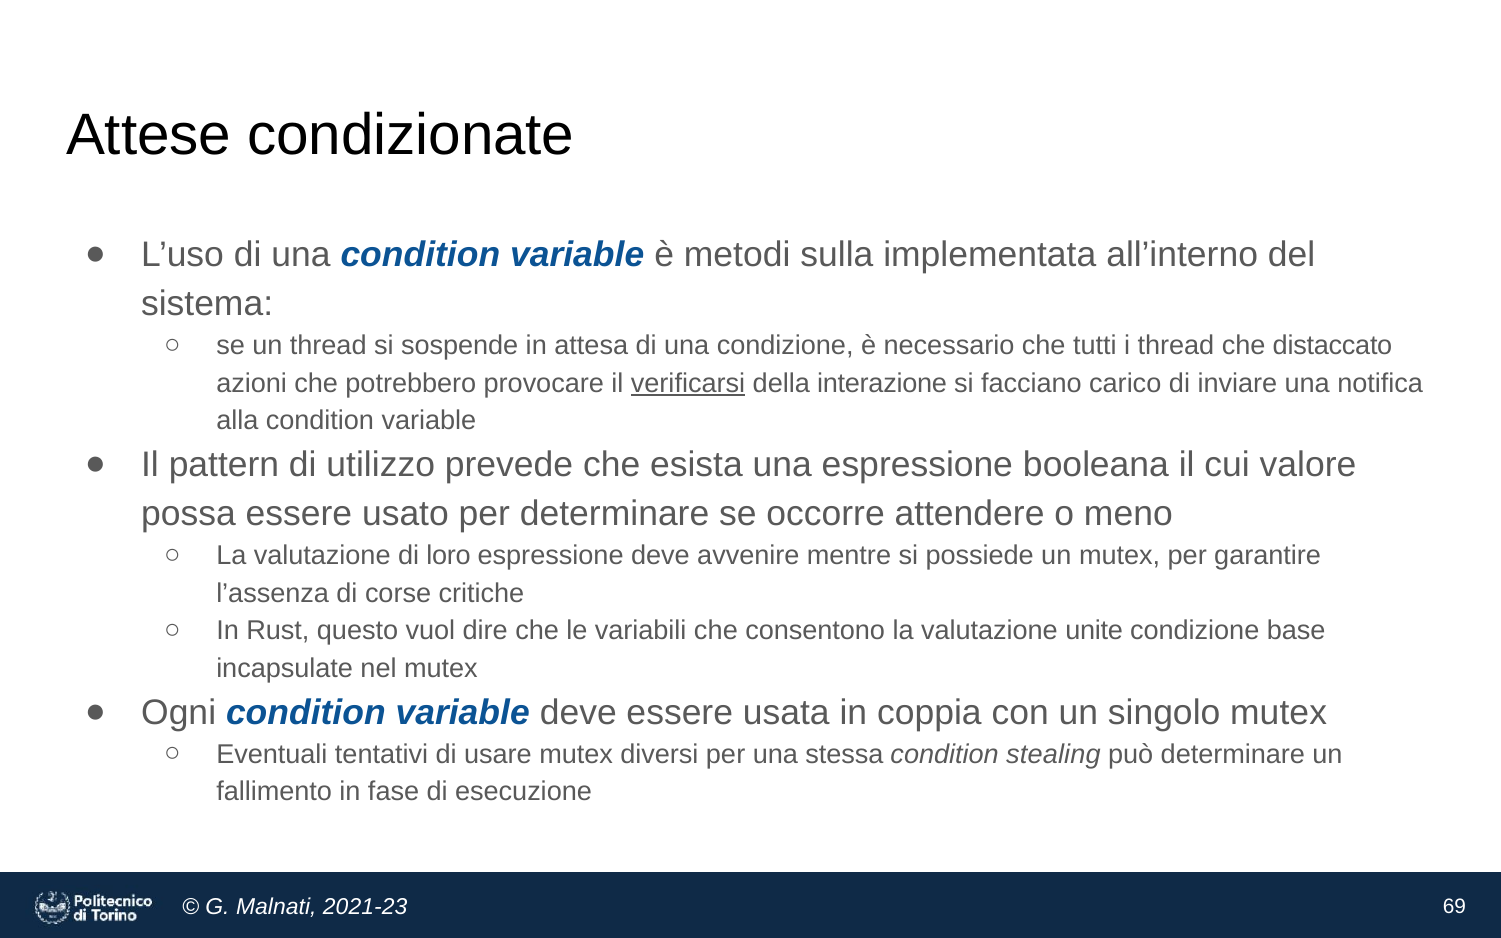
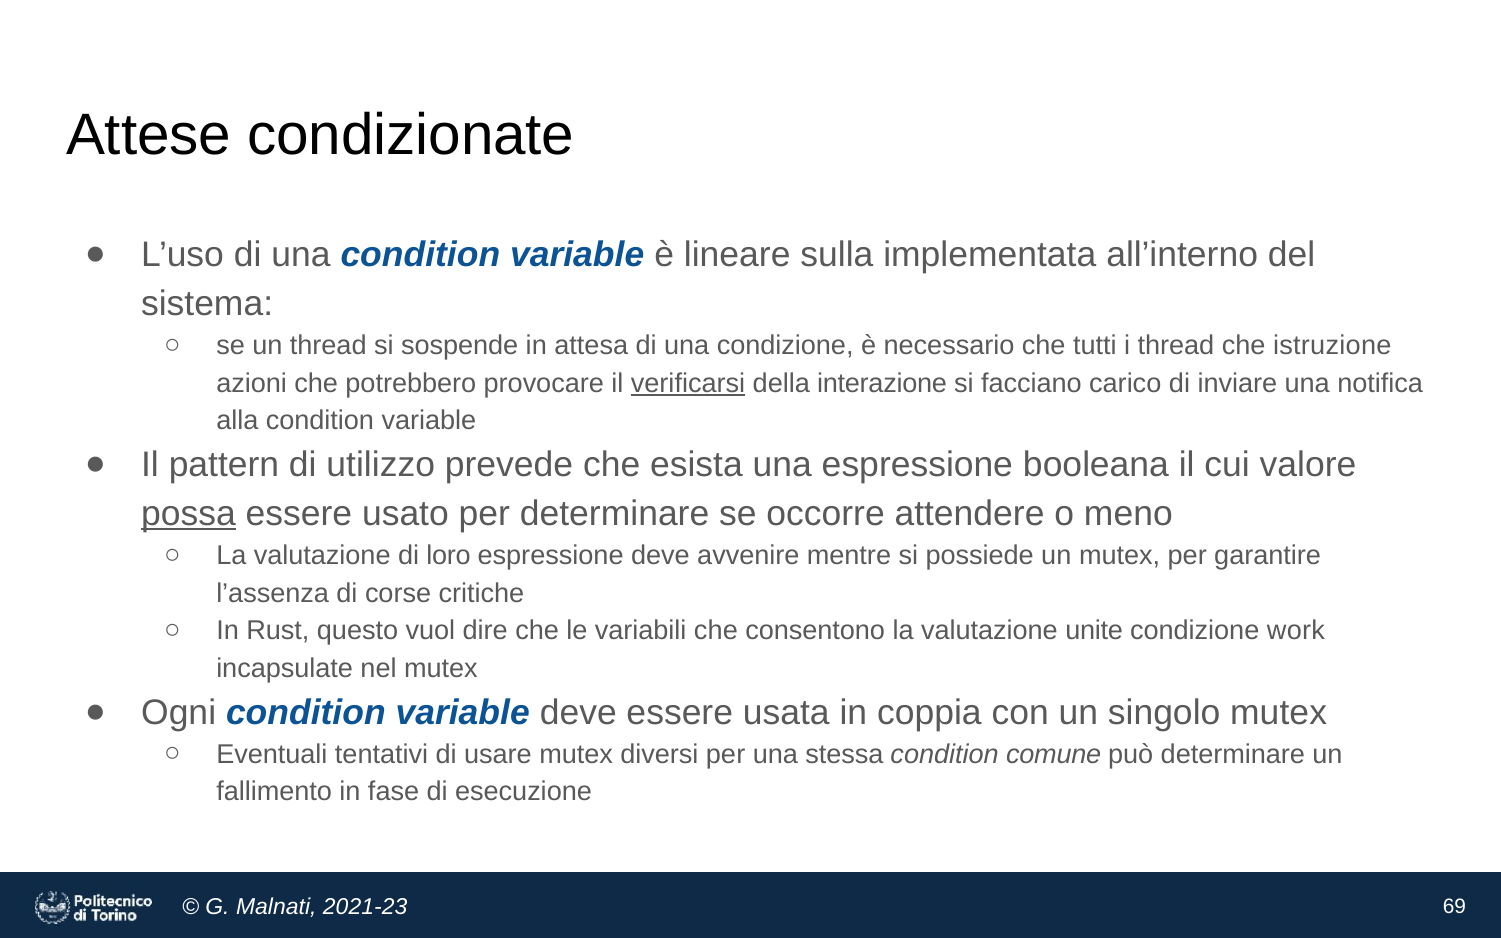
metodi: metodi -> lineare
distaccato: distaccato -> istruzione
possa underline: none -> present
base: base -> work
stealing: stealing -> comune
